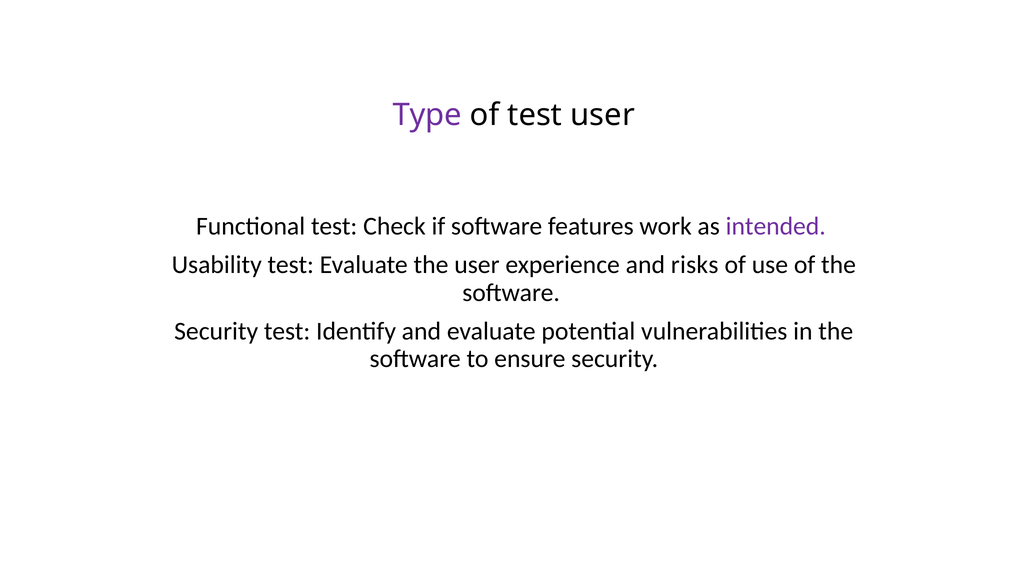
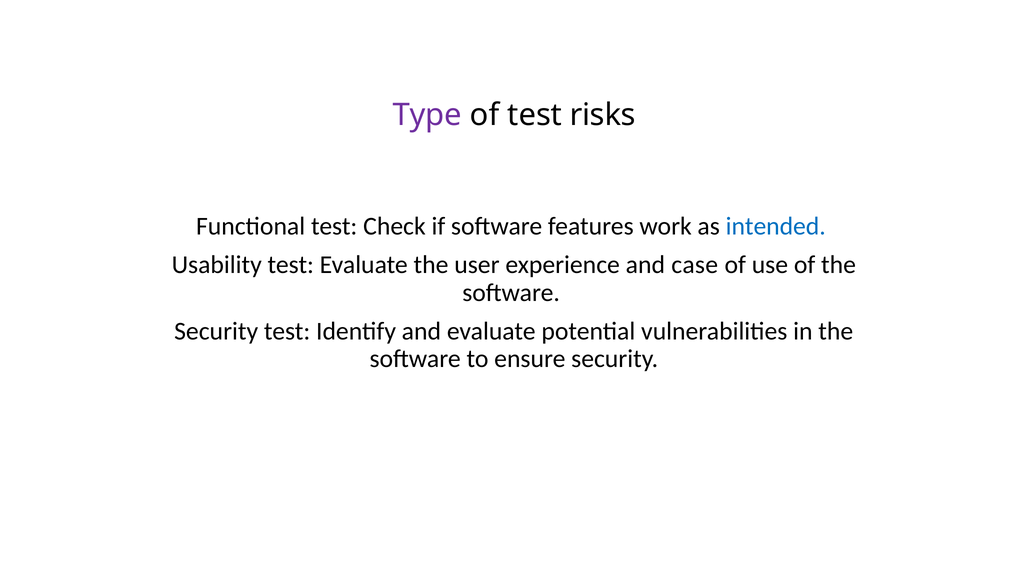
test user: user -> risks
intended colour: purple -> blue
risks: risks -> case
